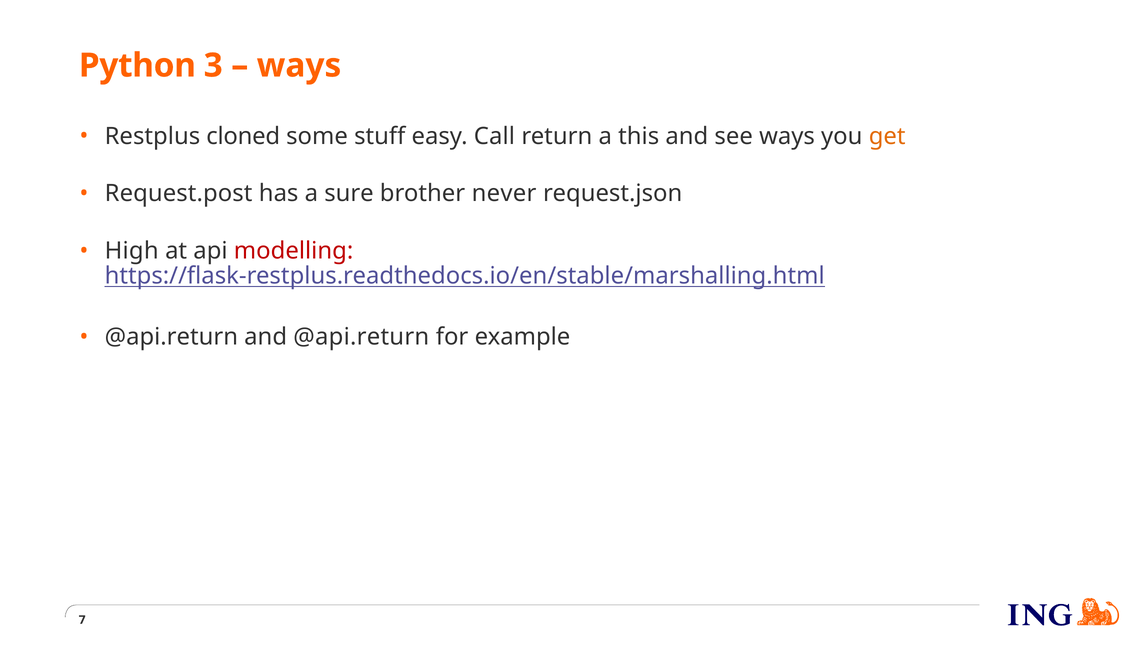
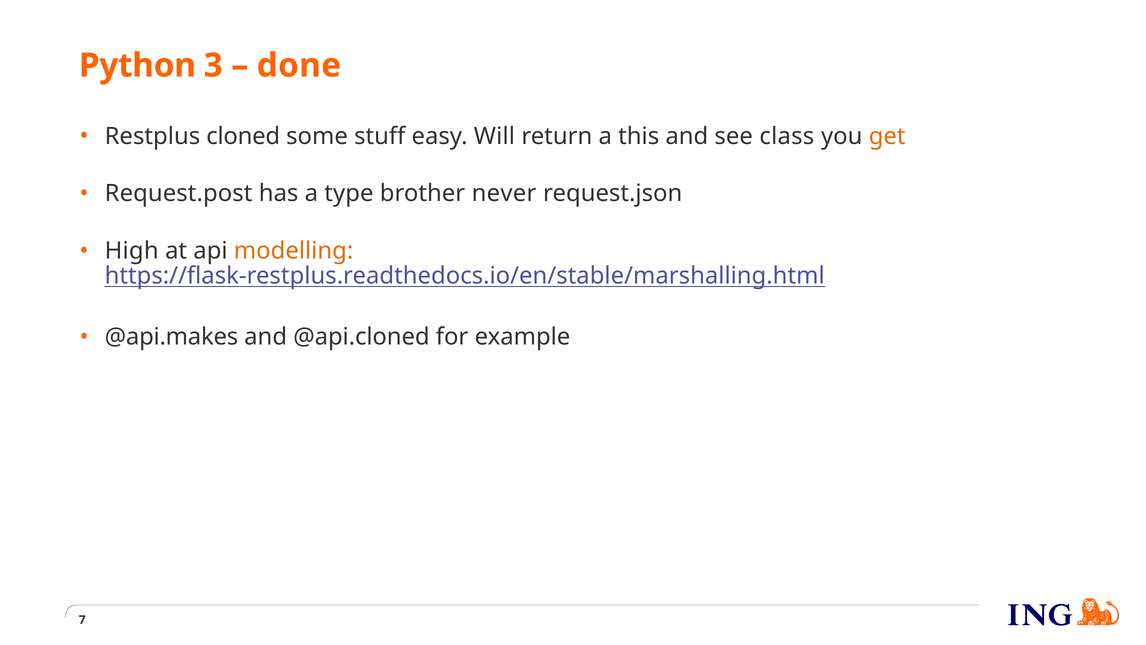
ways at (299, 65): ways -> done
Call: Call -> Will
see ways: ways -> class
sure: sure -> type
modelling colour: red -> orange
@api.return at (171, 337): @api.return -> @api.makes
and @api.return: @api.return -> @api.cloned
